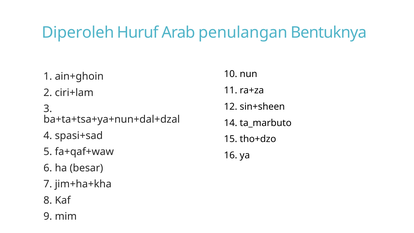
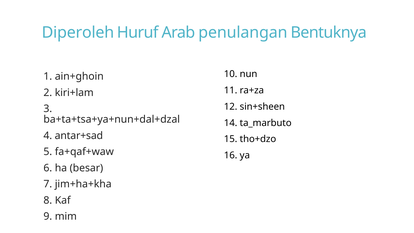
ciri+lam: ciri+lam -> kiri+lam
spasi+sad: spasi+sad -> antar+sad
